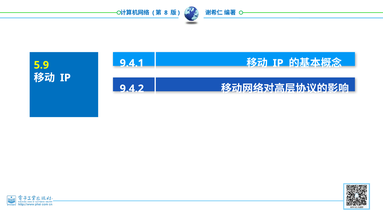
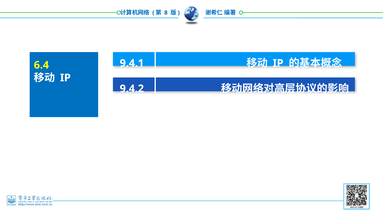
5.9: 5.9 -> 6.4
